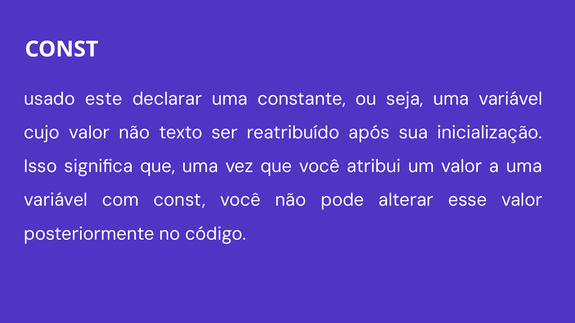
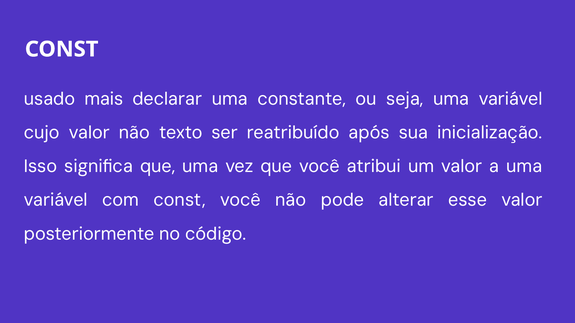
este: este -> mais
